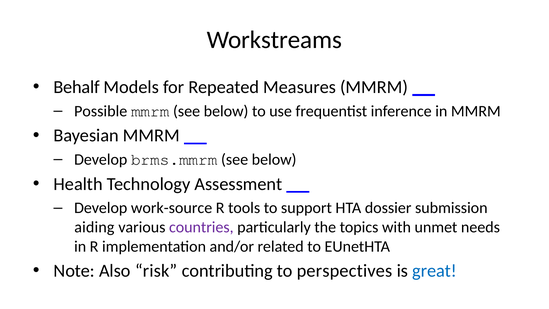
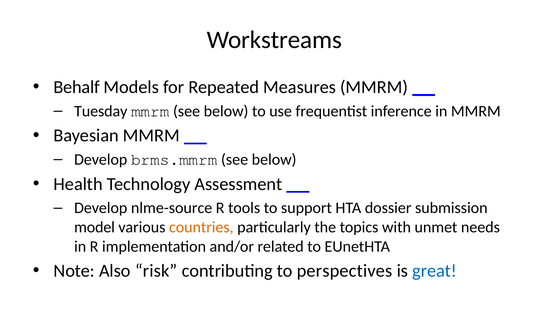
Possible: Possible -> Tuesday
work-source: work-source -> nlme-source
aiding: aiding -> model
countries colour: purple -> orange
